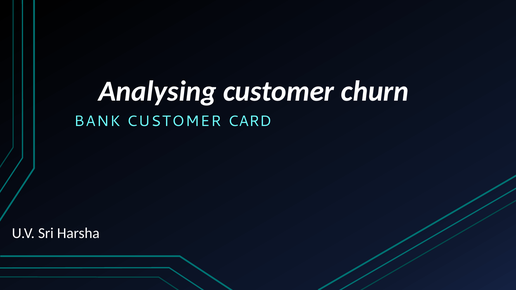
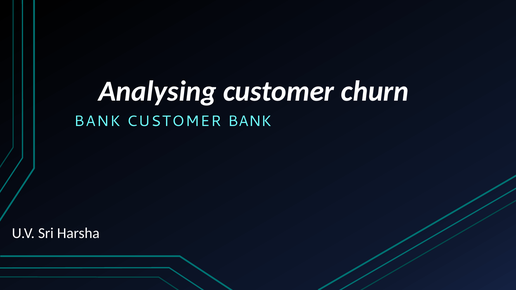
CUSTOMER CARD: CARD -> BANK
